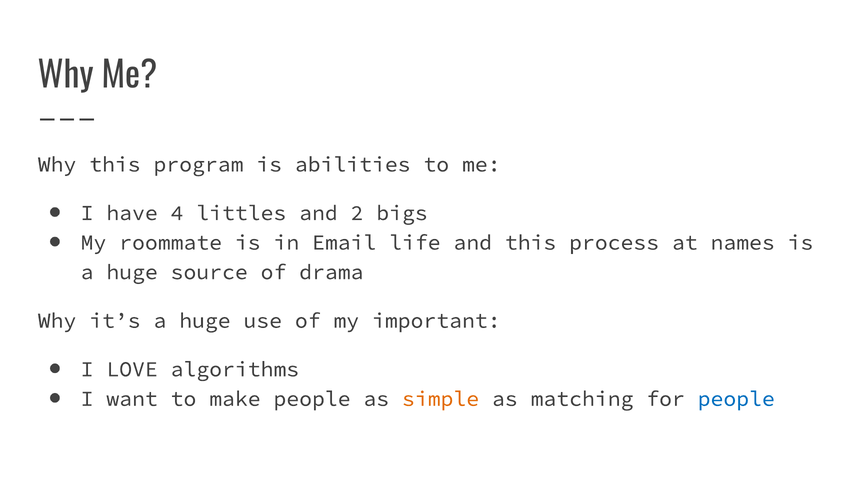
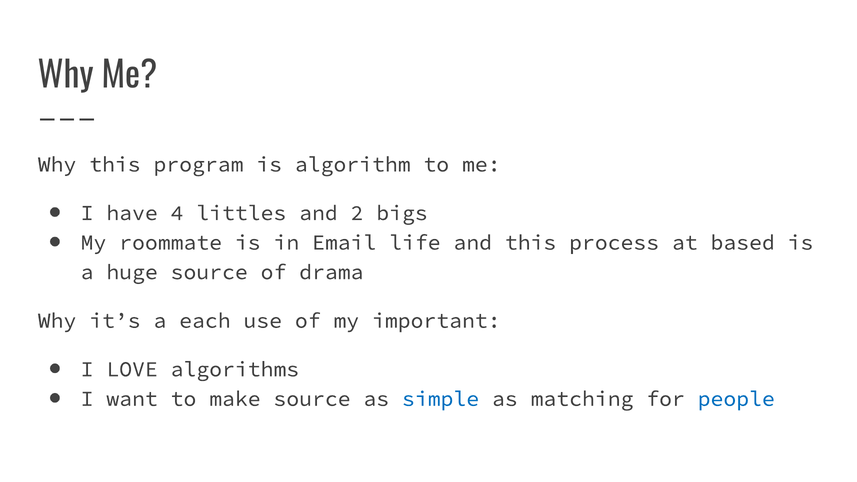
abilities: abilities -> algorithm
names: names -> based
it’s a huge: huge -> each
make people: people -> source
simple colour: orange -> blue
